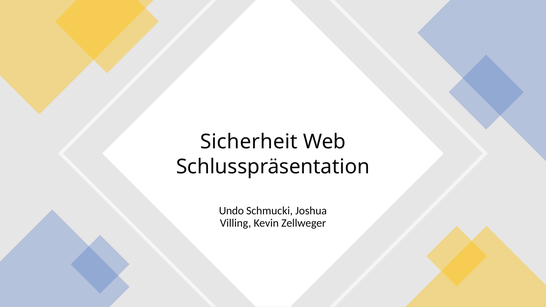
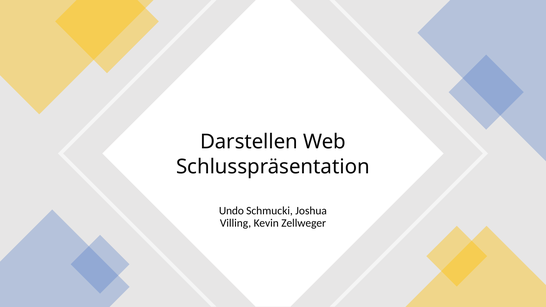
Sicherheit: Sicherheit -> Darstellen
